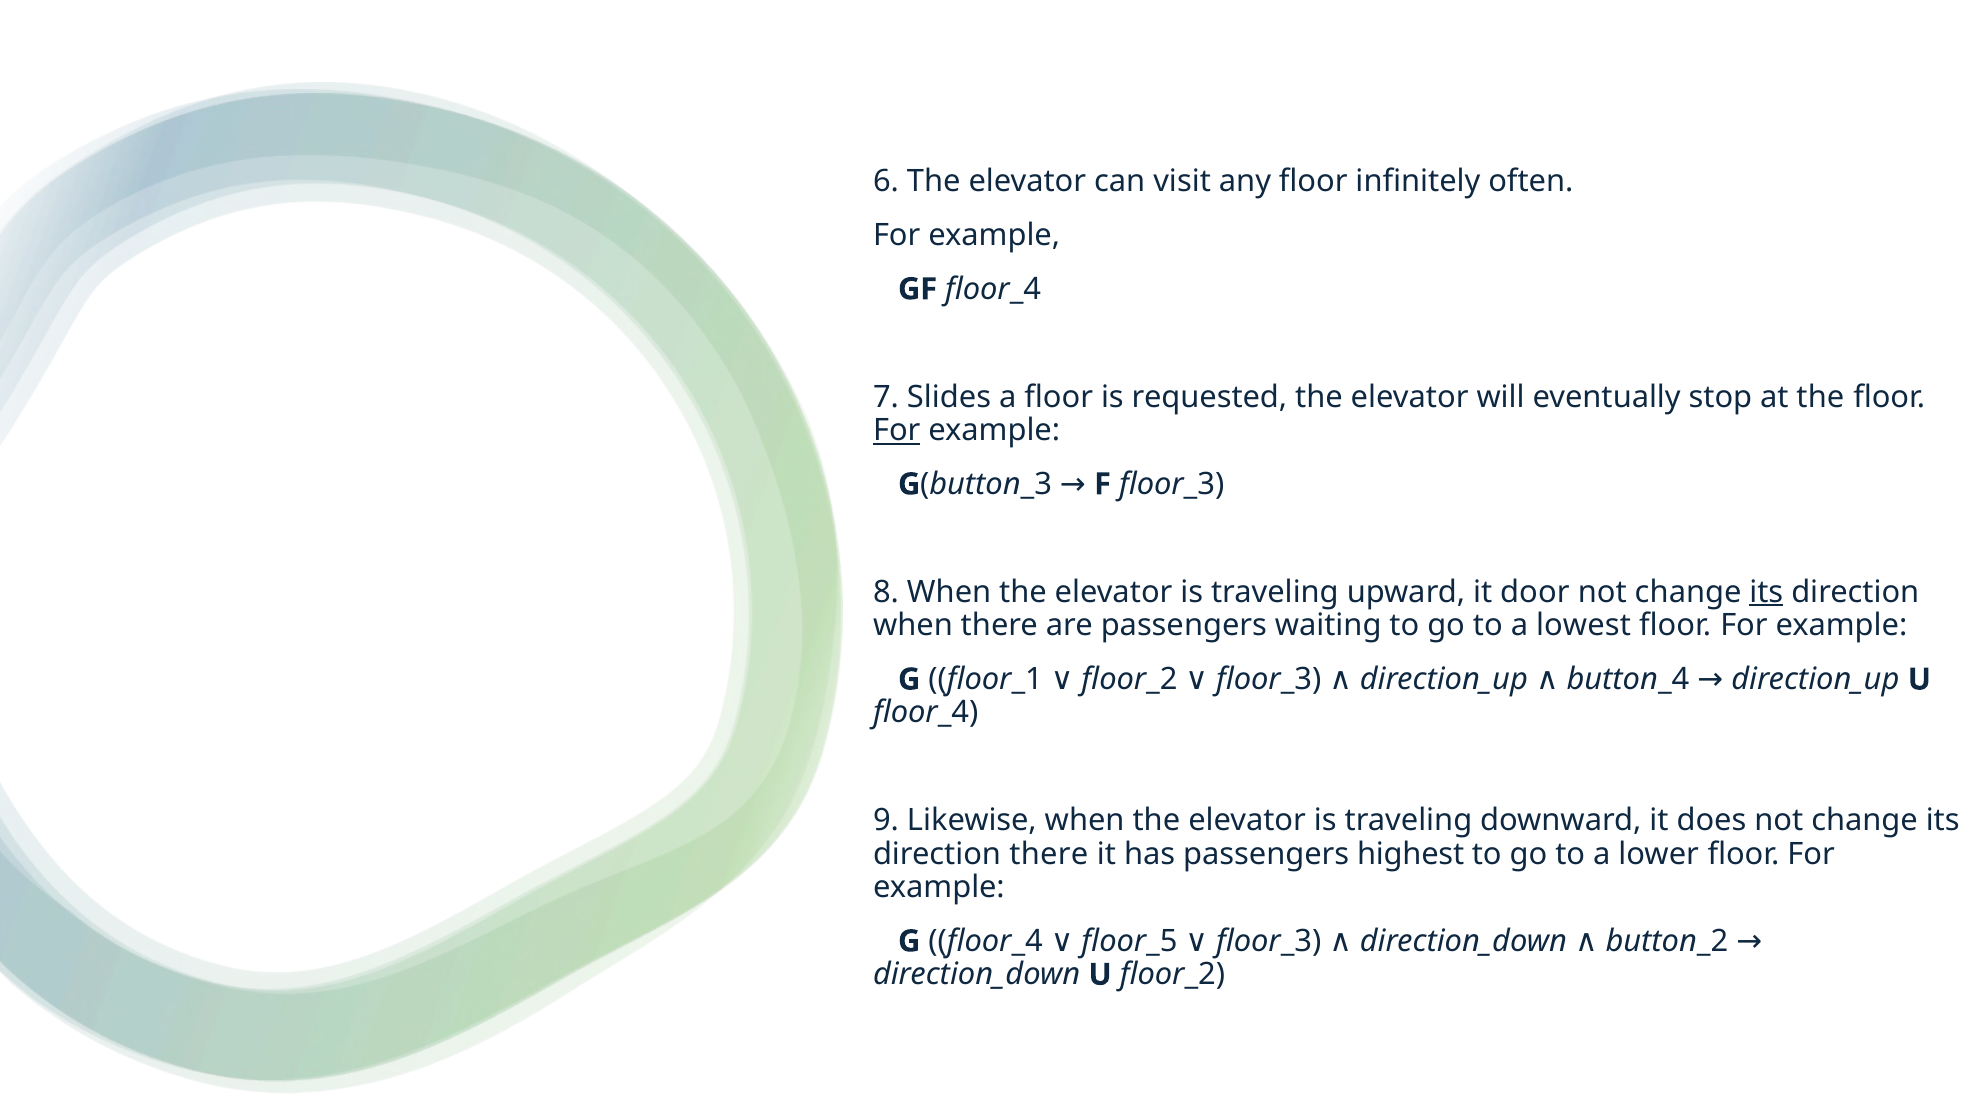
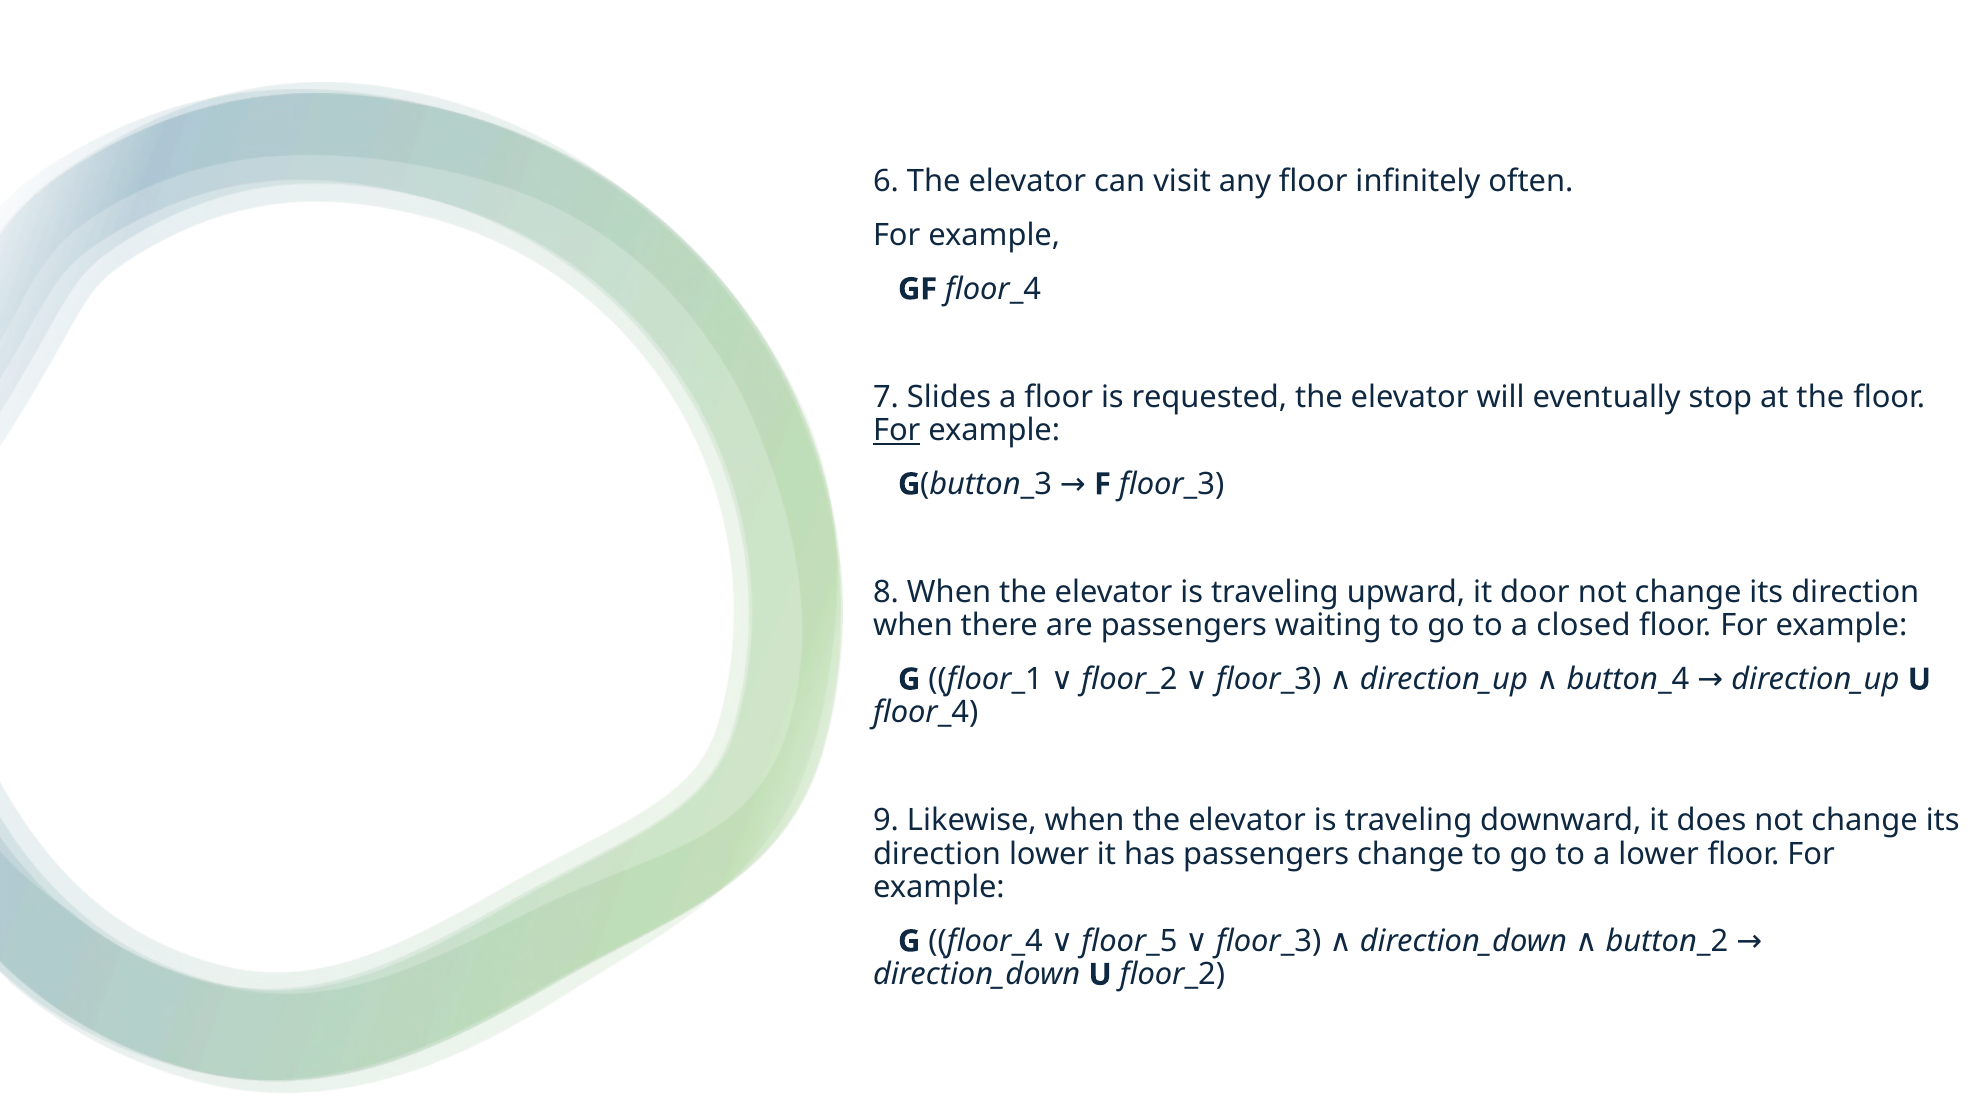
its at (1766, 592) underline: present -> none
lowest: lowest -> closed
direction there: there -> lower
passengers highest: highest -> change
